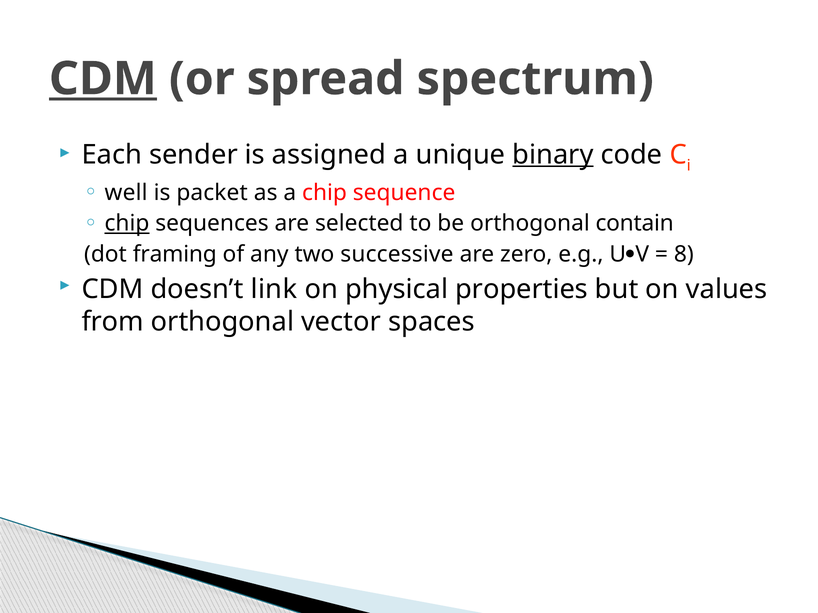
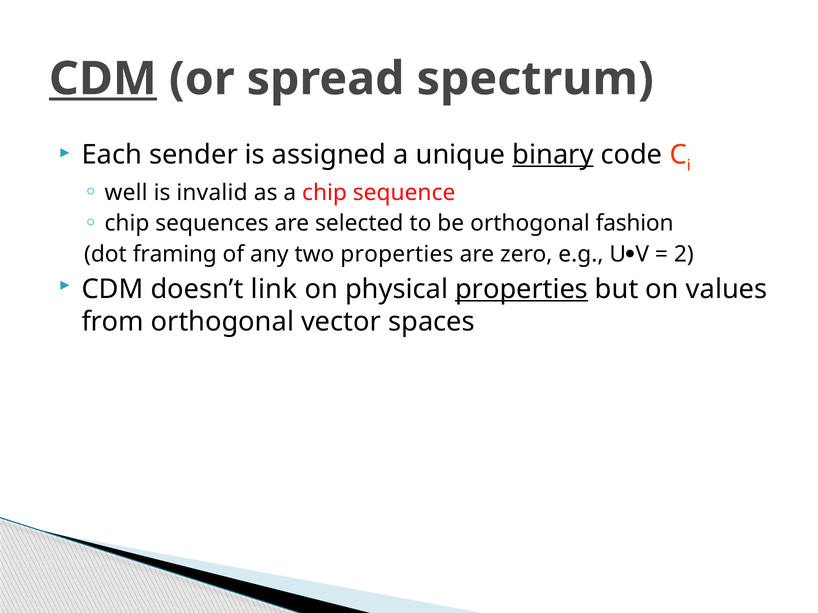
packet: packet -> invalid
chip at (127, 224) underline: present -> none
contain: contain -> fashion
two successive: successive -> properties
8: 8 -> 2
properties at (522, 289) underline: none -> present
